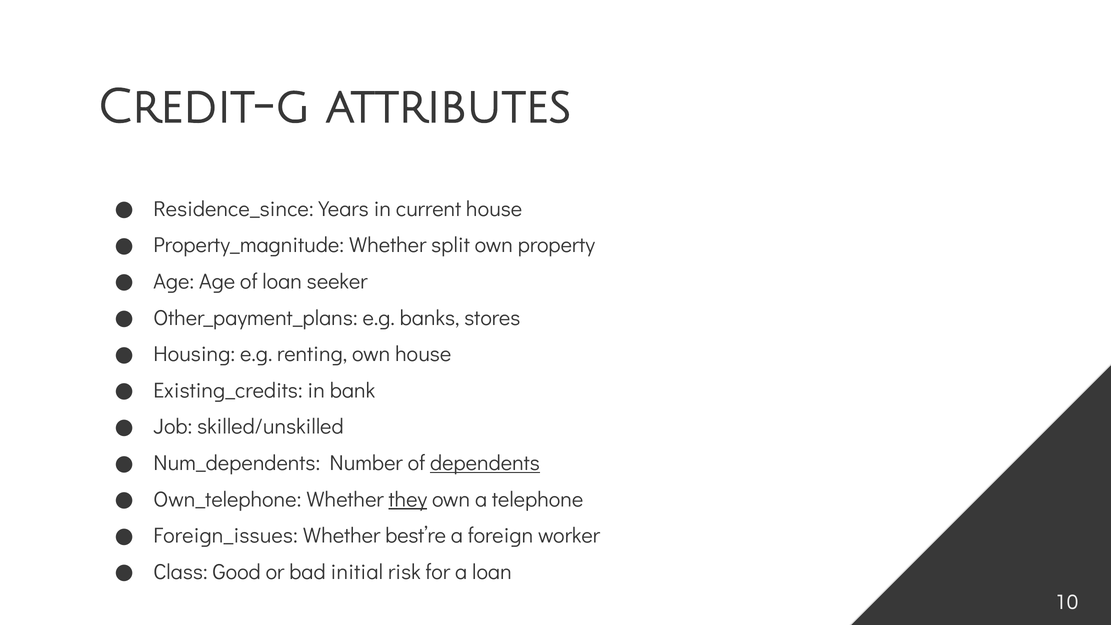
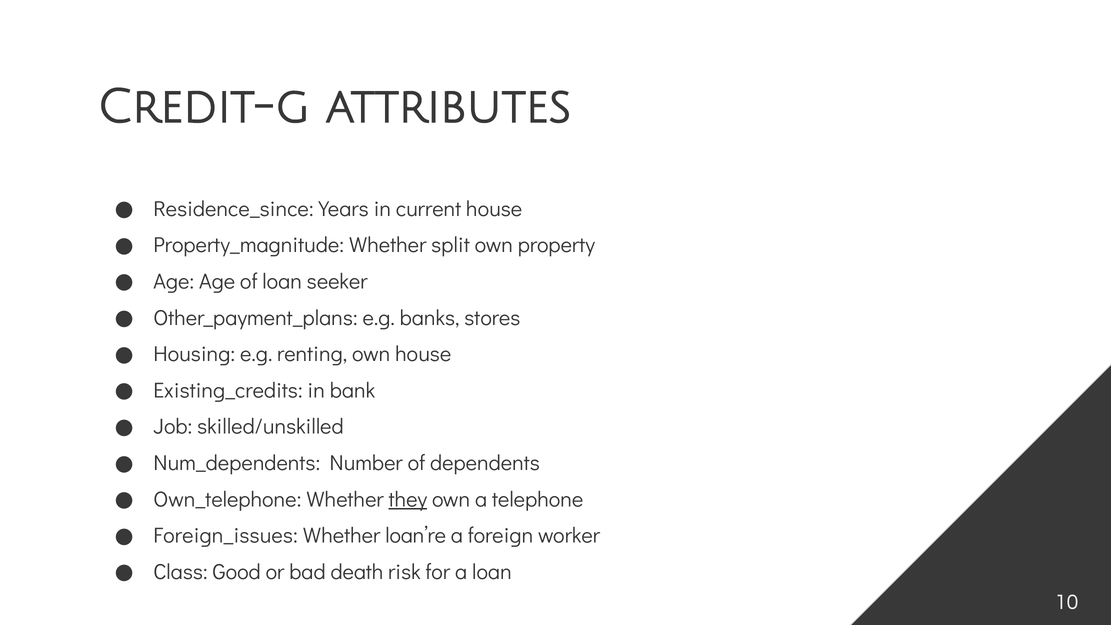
dependents underline: present -> none
best’re: best’re -> loan’re
initial: initial -> death
